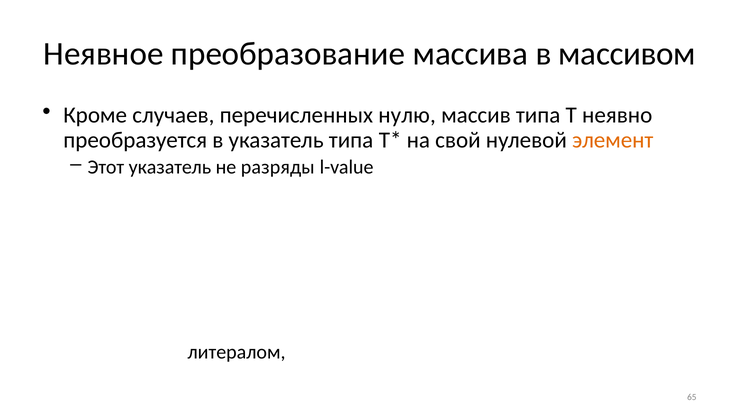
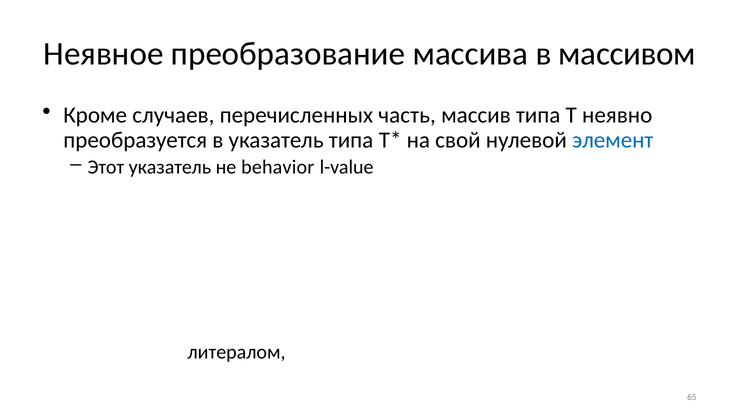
нулю: нулю -> часть
элемент colour: orange -> blue
разряды: разряды -> behavior
